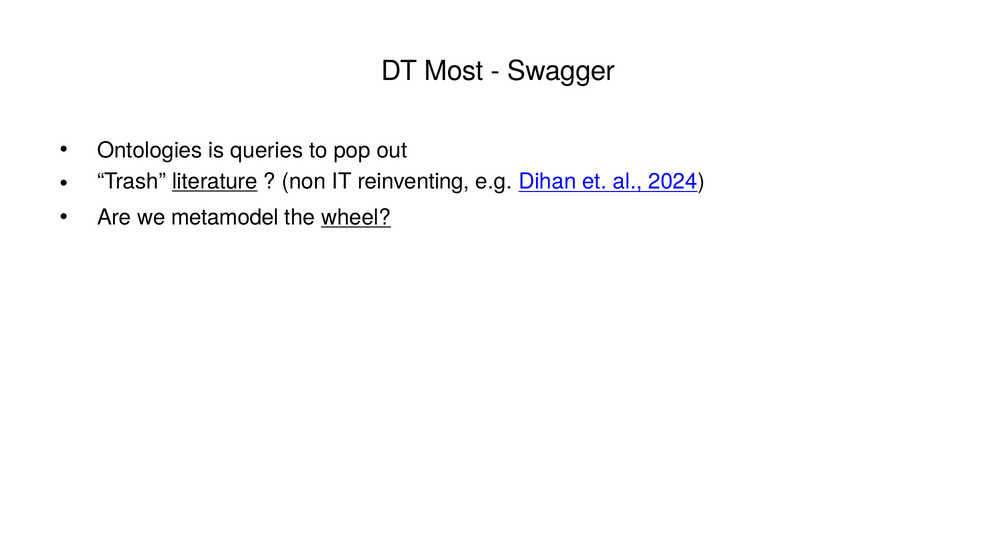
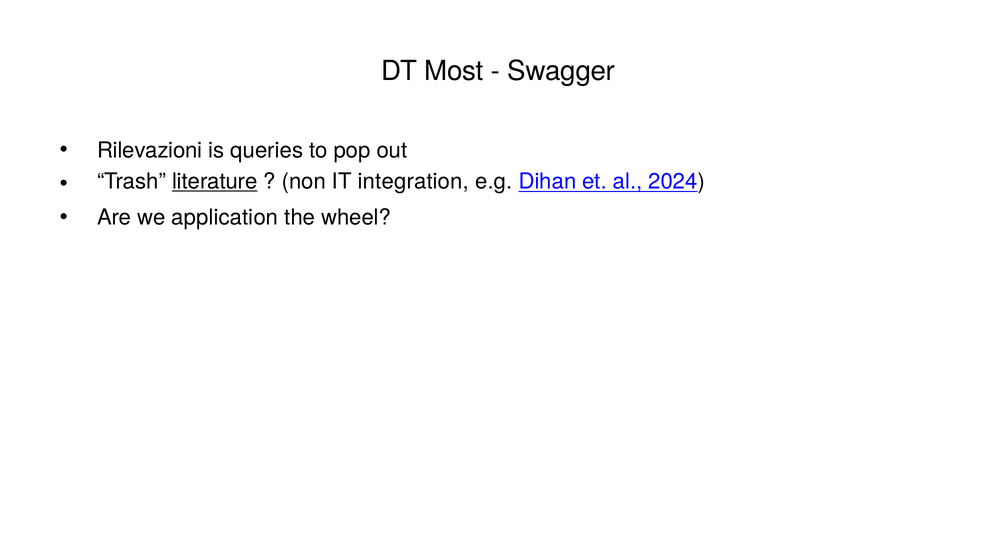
Ontologies: Ontologies -> Rilevazioni
reinventing: reinventing -> integration
metamodel: metamodel -> application
wheel underline: present -> none
